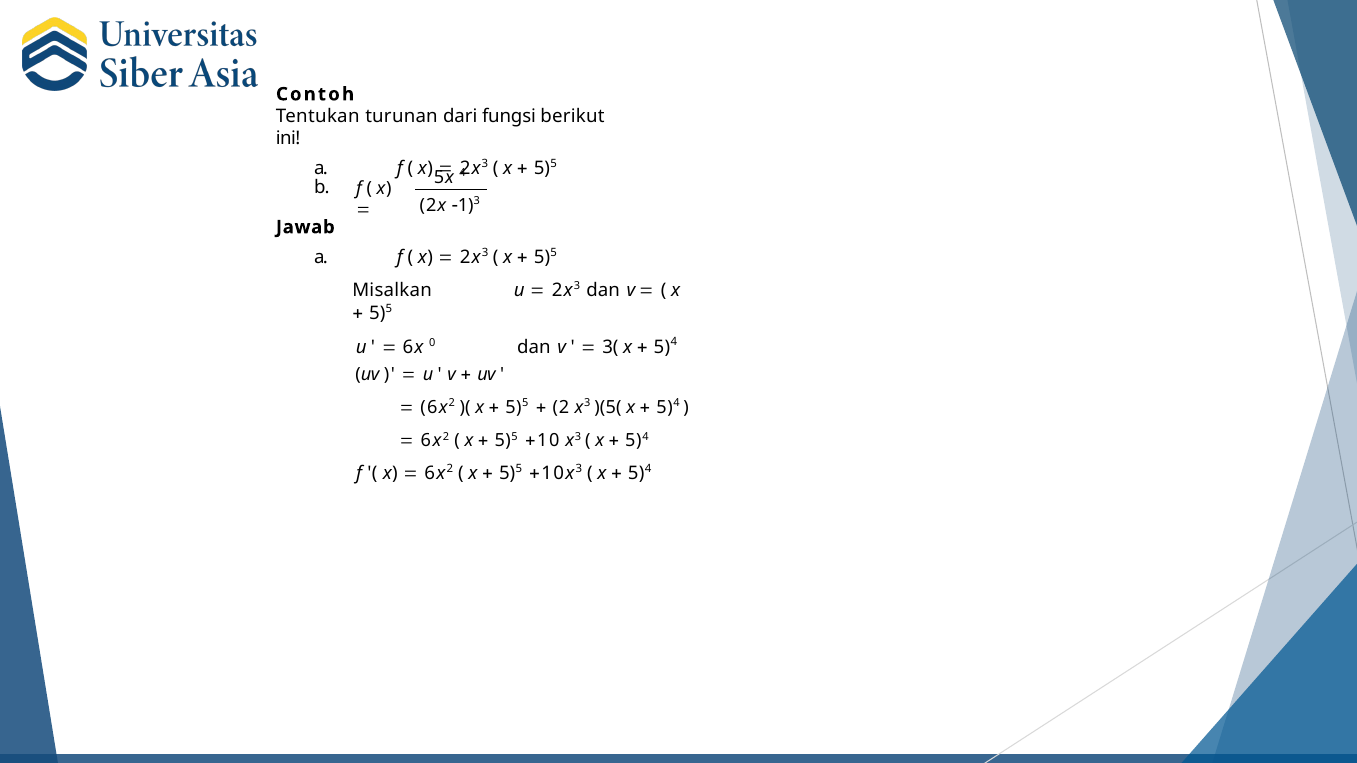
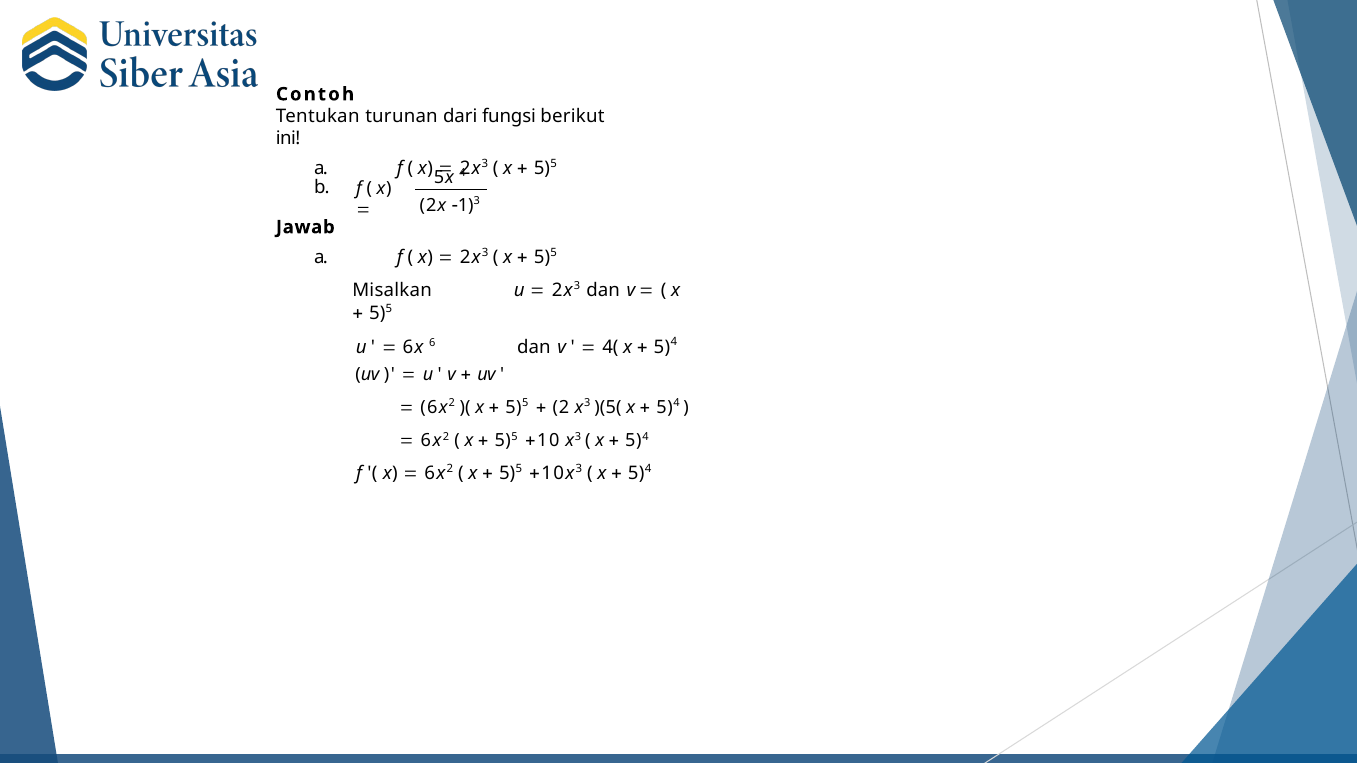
0: 0 -> 6
3(: 3( -> 4(
